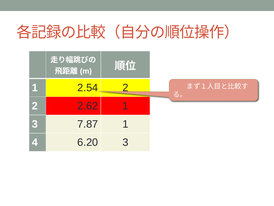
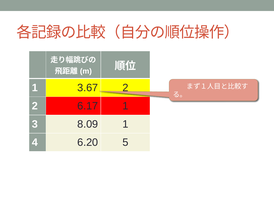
2.54: 2.54 -> 3.67
2.62: 2.62 -> 6.17
7.87: 7.87 -> 8.09
6.20 3: 3 -> 5
